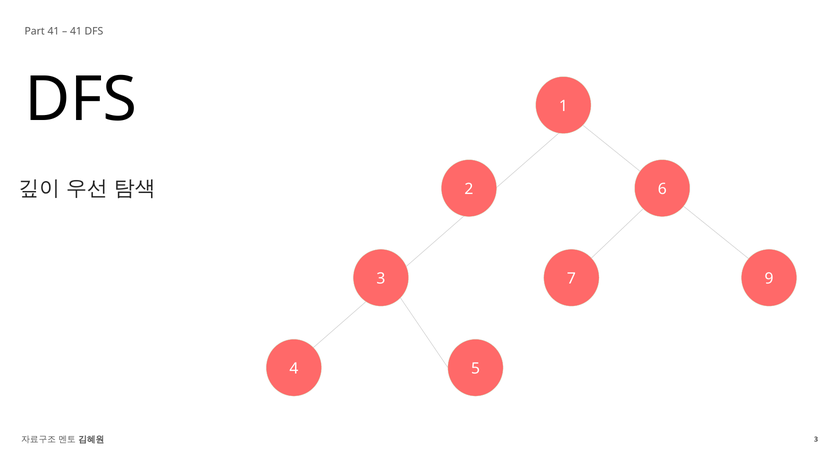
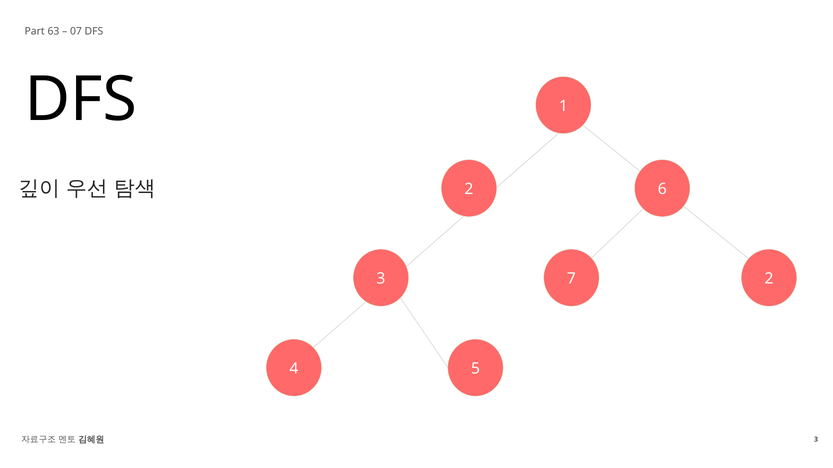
Part 41: 41 -> 63
41 at (76, 31): 41 -> 07
7 9: 9 -> 2
